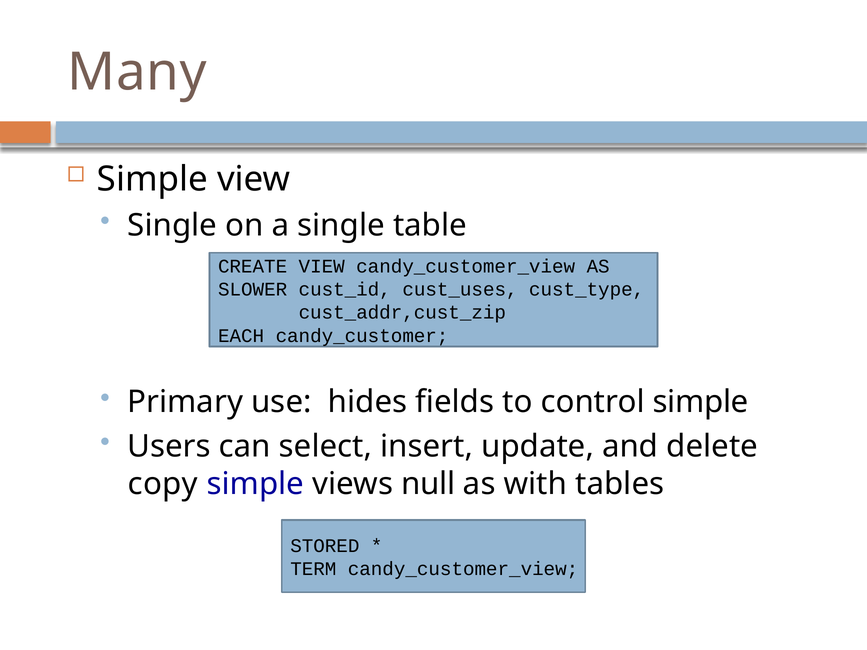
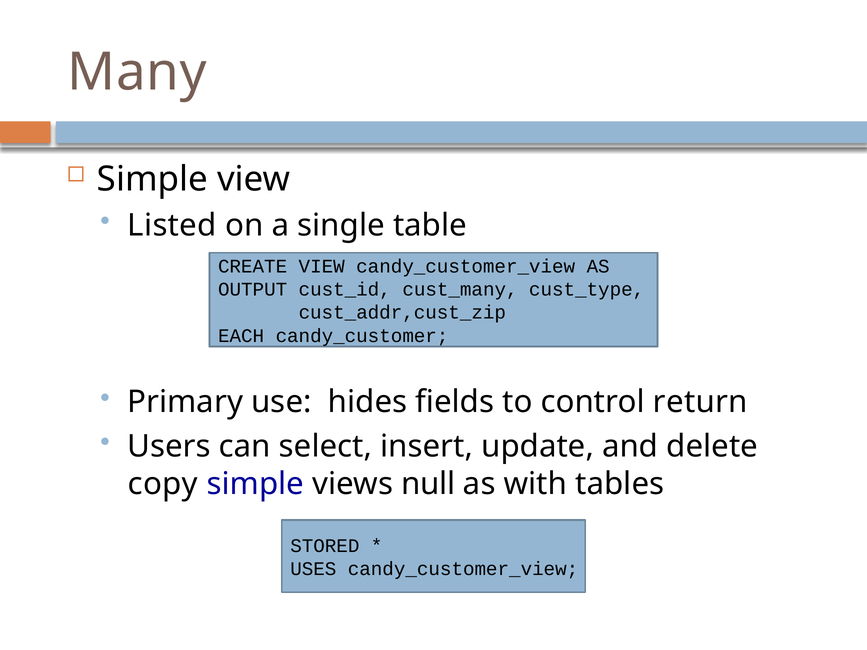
Single at (172, 226): Single -> Listed
SLOWER: SLOWER -> OUTPUT
cust_uses: cust_uses -> cust_many
control simple: simple -> return
TERM: TERM -> USES
